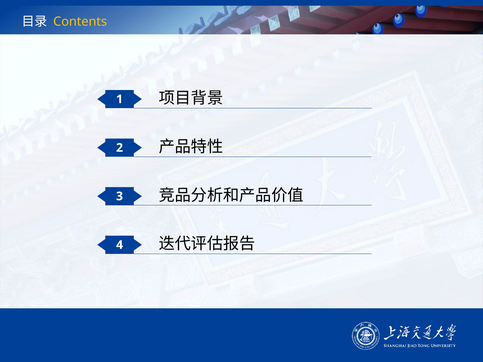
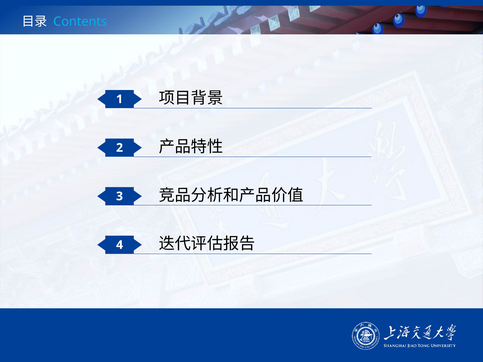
Contents colour: yellow -> light blue
